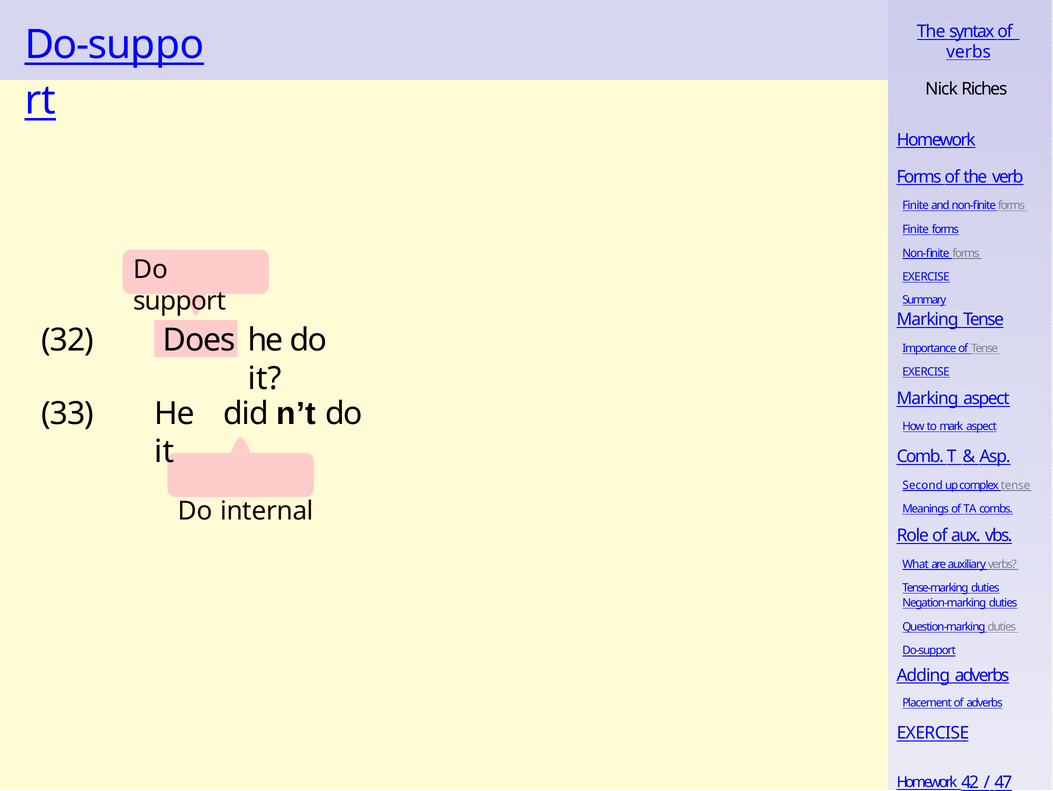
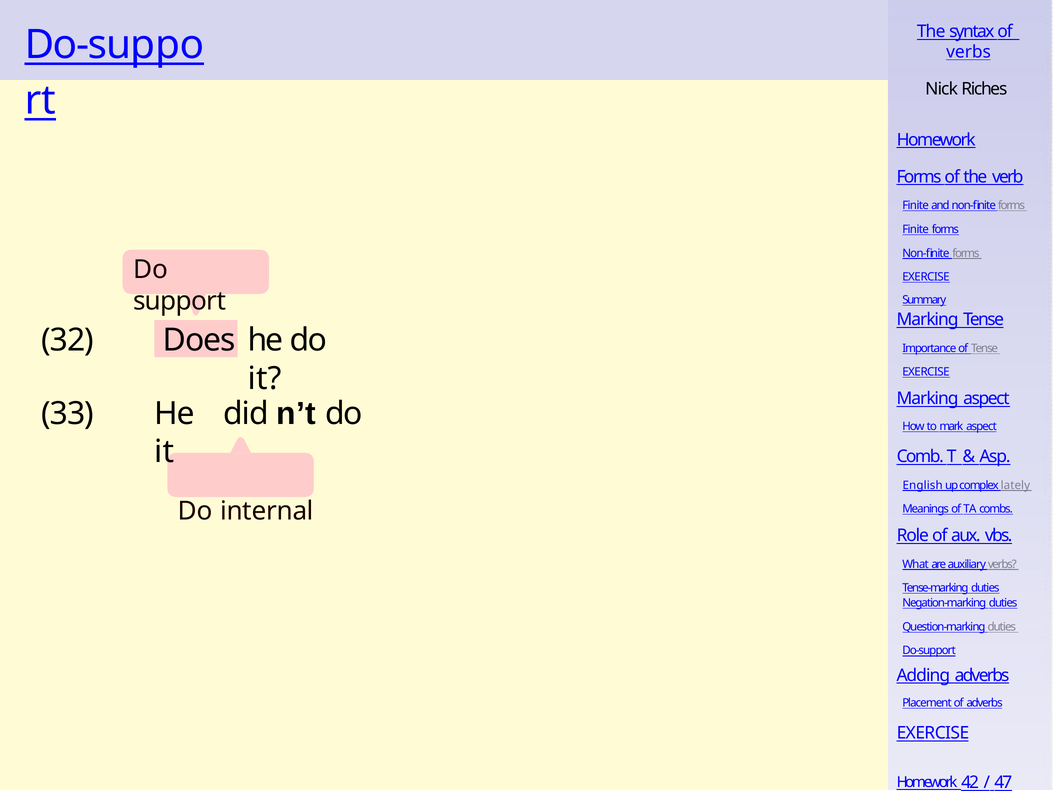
Second: Second -> English
complex tense: tense -> lately
